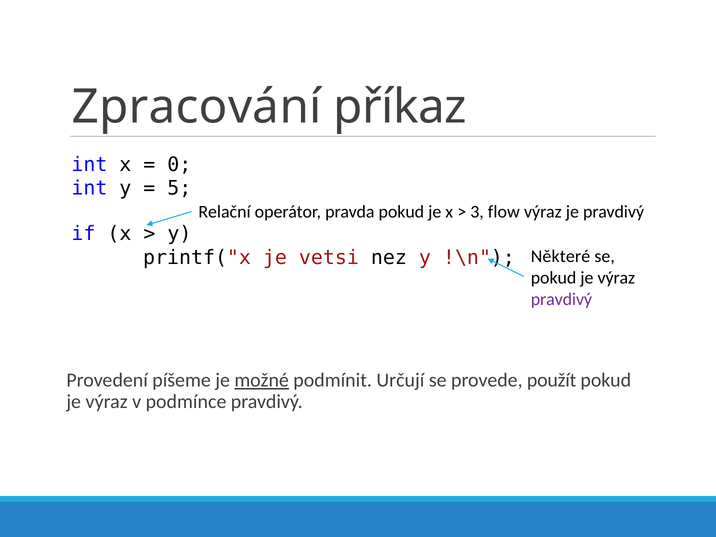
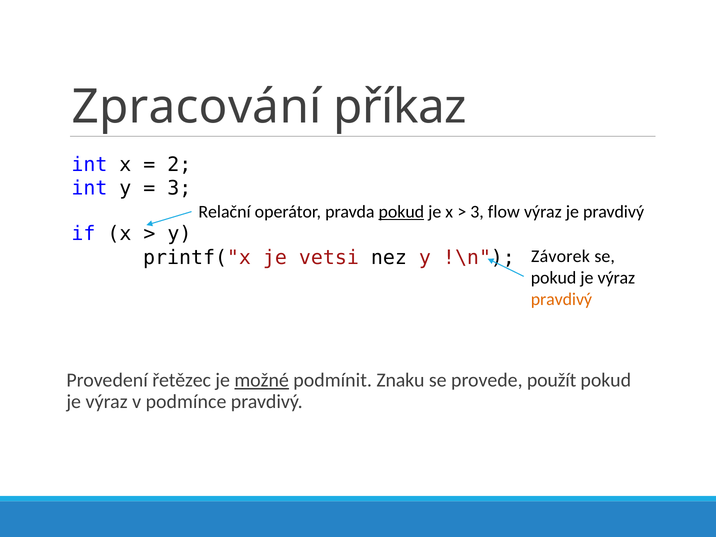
0: 0 -> 2
5 at (179, 188): 5 -> 3
pokud at (401, 212) underline: none -> present
Některé: Některé -> Závorek
pravdivý at (561, 299) colour: purple -> orange
píšeme: píšeme -> řetězec
Určují: Určují -> Znaku
